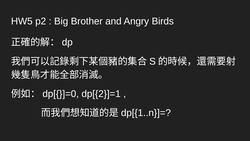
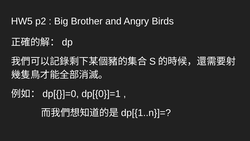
dp[{2}]=1: dp[{2}]=1 -> dp[{0}]=1
